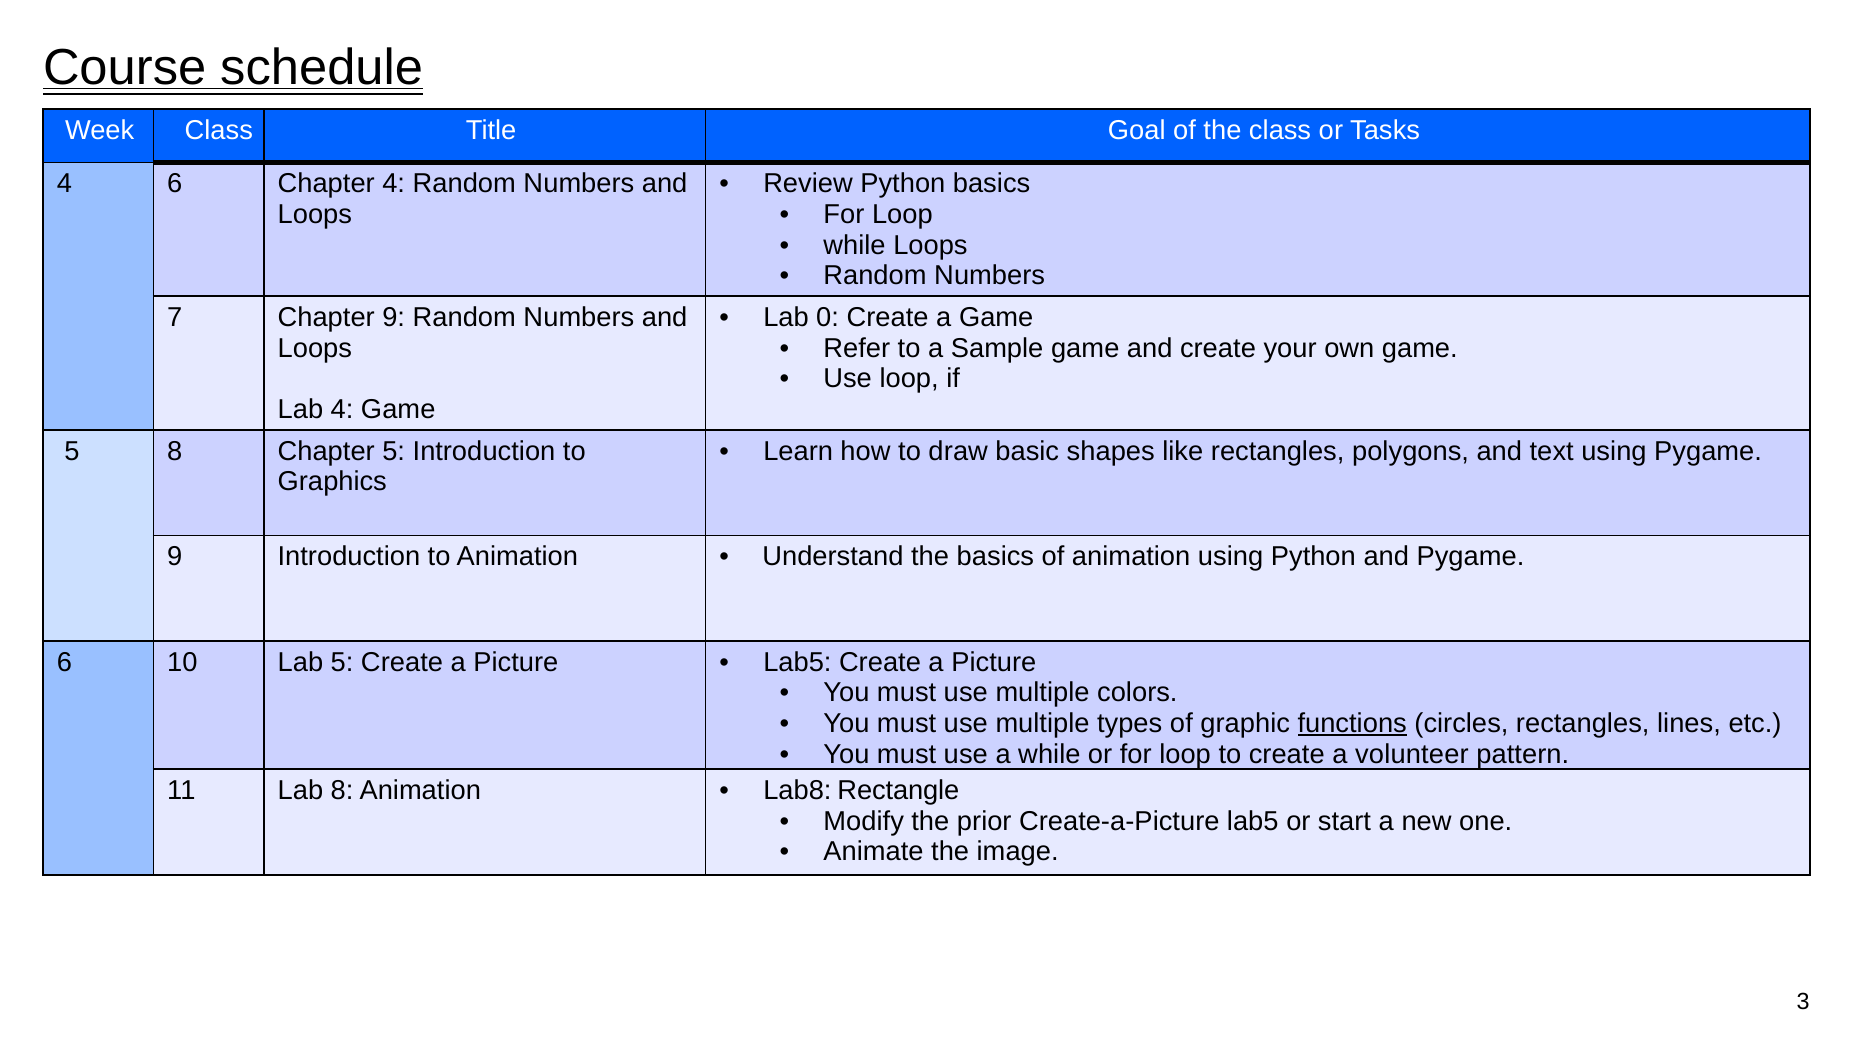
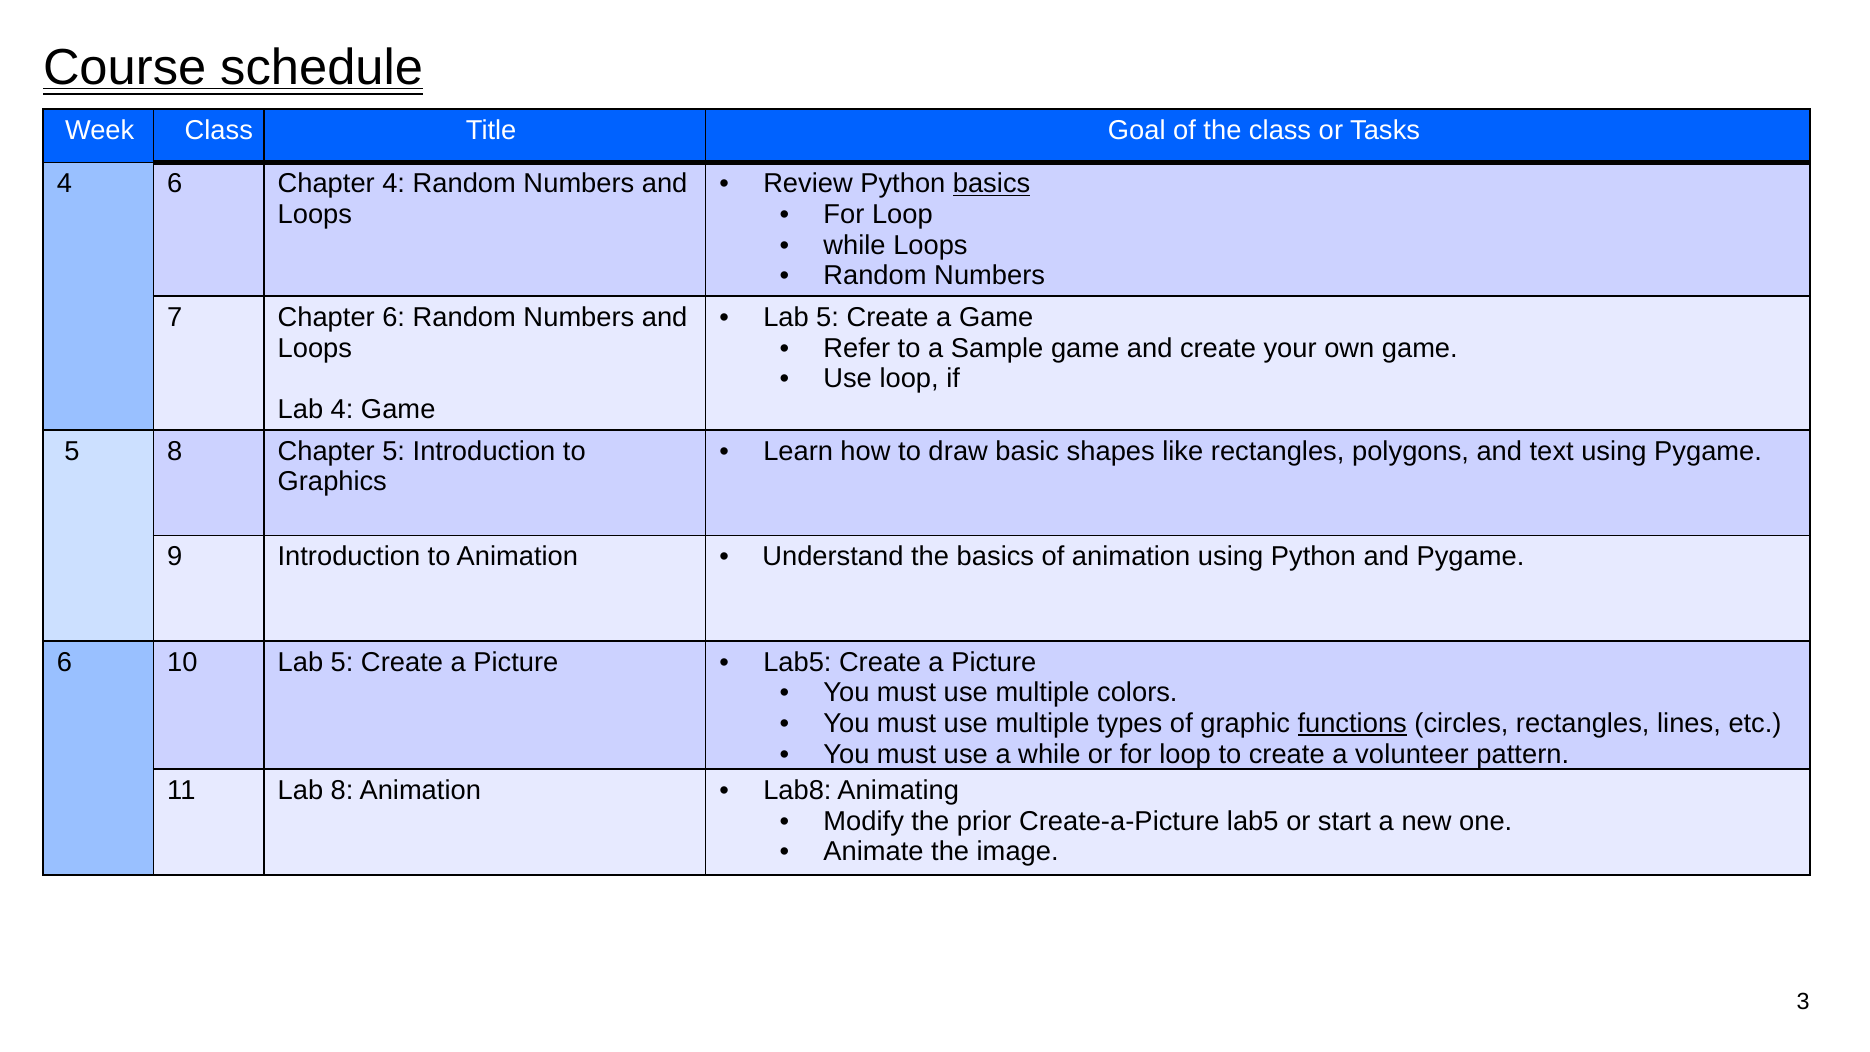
basics at (992, 184) underline: none -> present
Chapter 9: 9 -> 6
0 at (828, 317): 0 -> 5
Rectangle: Rectangle -> Animating
